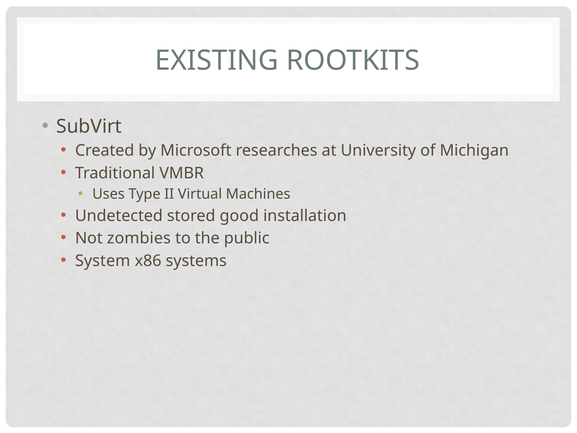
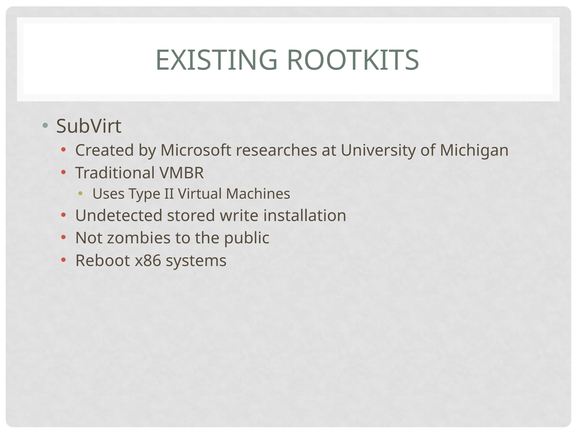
good: good -> write
System: System -> Reboot
